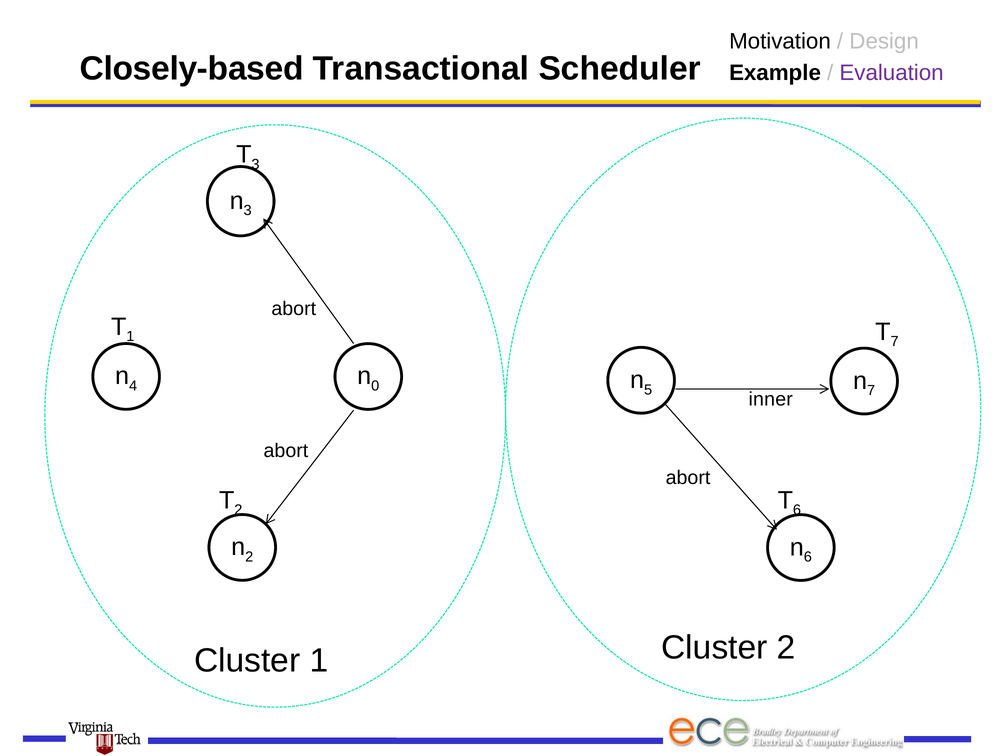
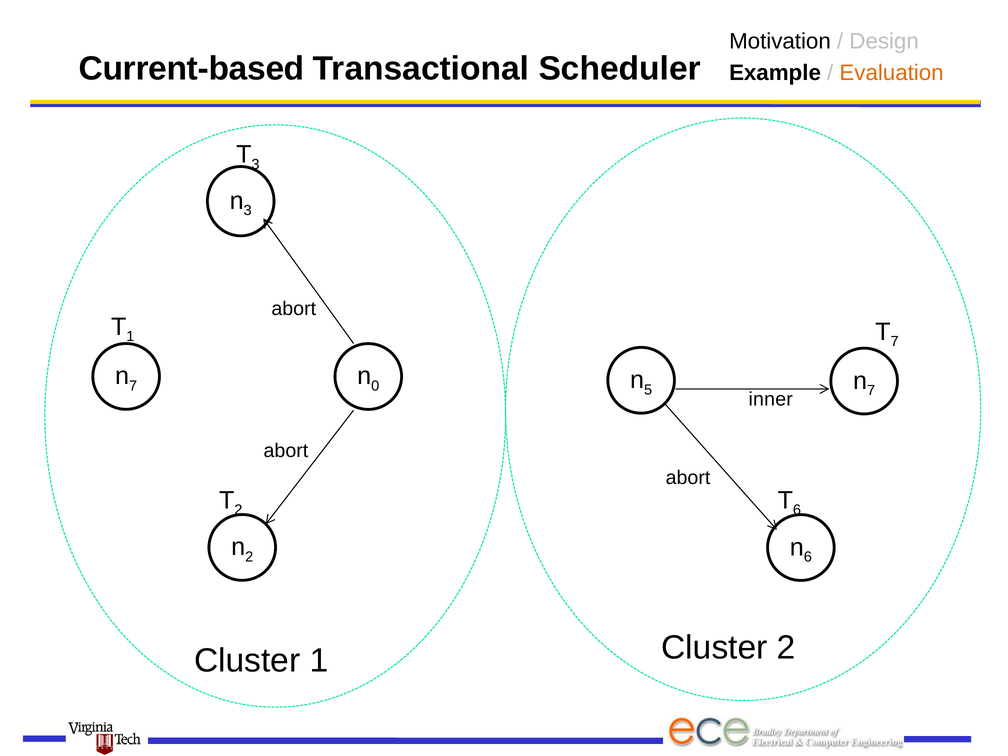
Closely-based: Closely-based -> Current-based
Evaluation colour: purple -> orange
4 at (133, 386): 4 -> 7
